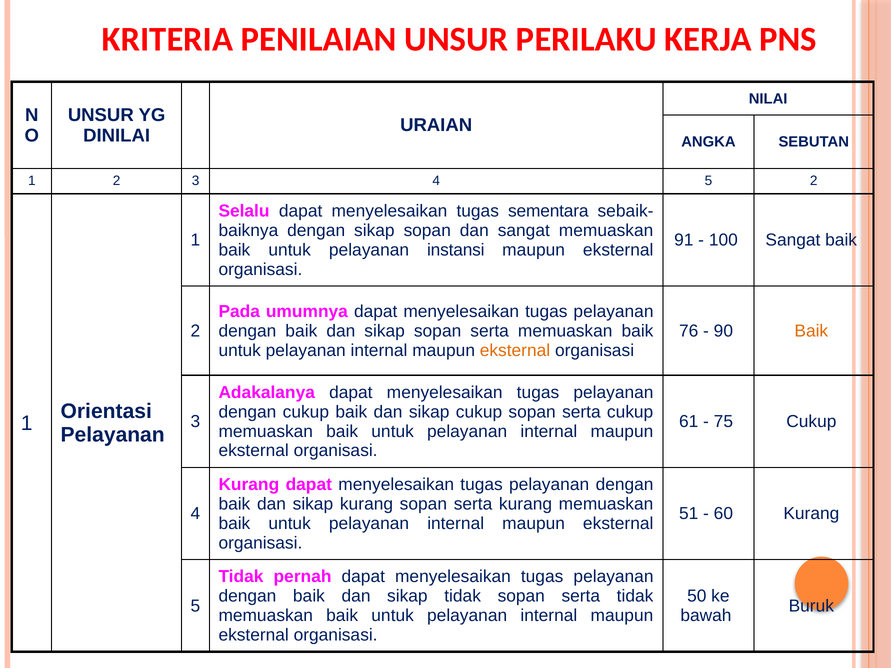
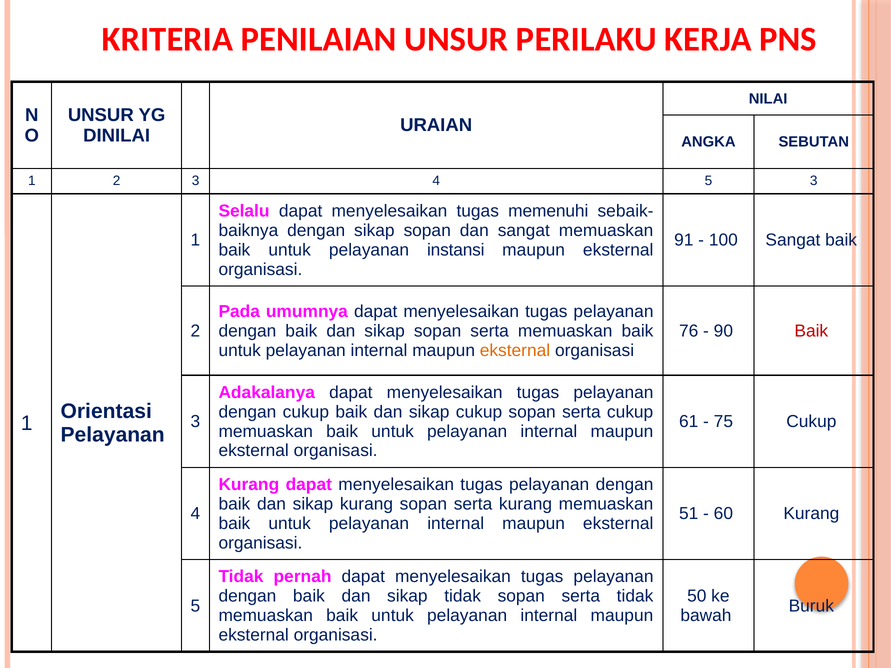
5 2: 2 -> 3
sementara: sementara -> memenuhi
Baik at (811, 331) colour: orange -> red
